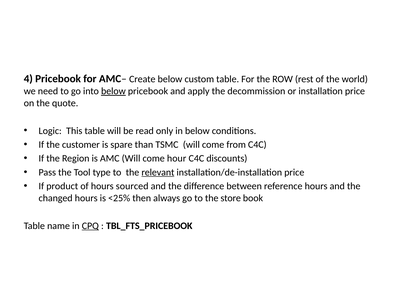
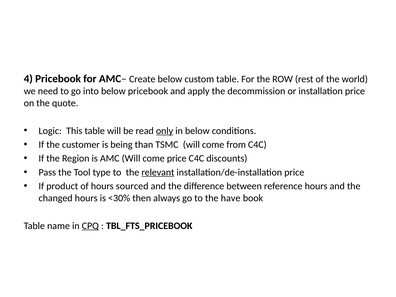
below at (113, 91) underline: present -> none
only underline: none -> present
spare: spare -> being
come hour: hour -> price
<25%: <25% -> <30%
store: store -> have
